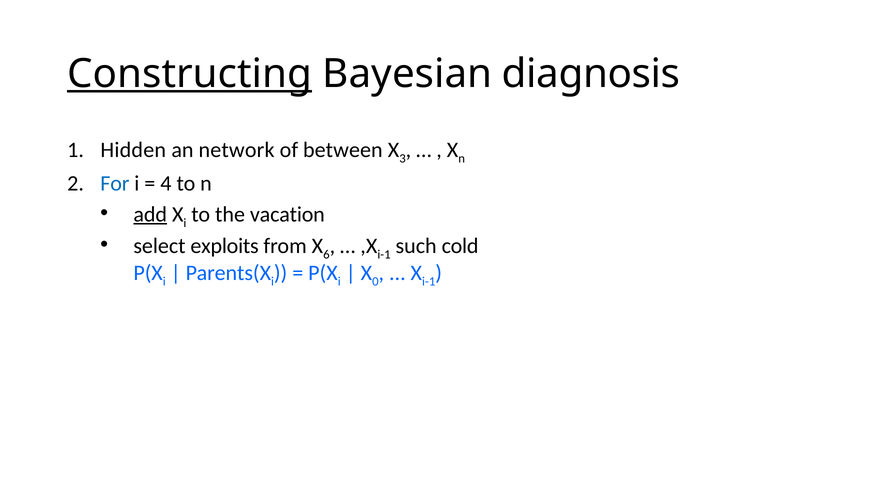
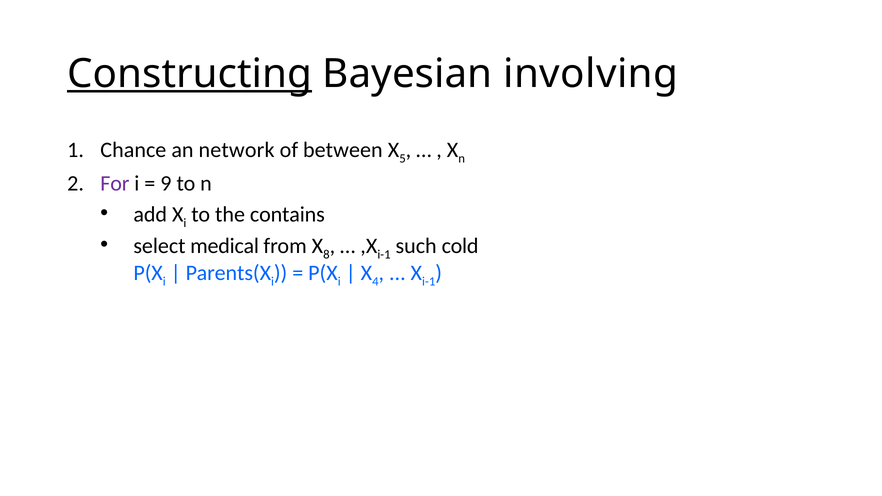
diagnosis: diagnosis -> involving
Hidden: Hidden -> Chance
3: 3 -> 5
For colour: blue -> purple
4: 4 -> 9
add underline: present -> none
vacation: vacation -> contains
exploits: exploits -> medical
6: 6 -> 8
0: 0 -> 4
